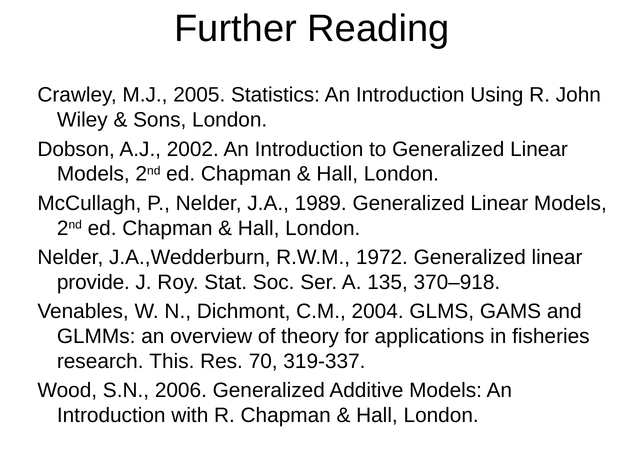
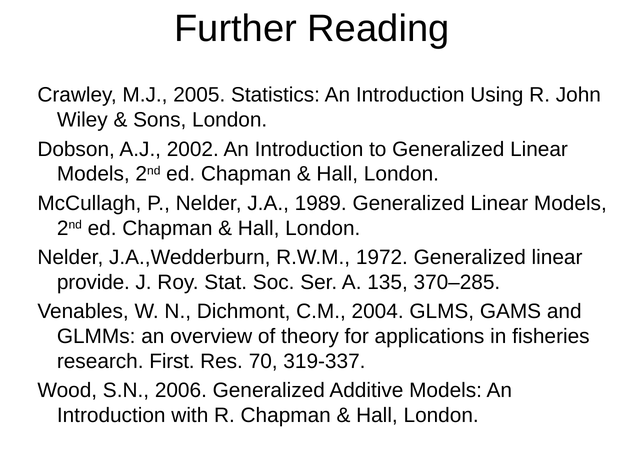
370–918: 370–918 -> 370–285
This: This -> First
